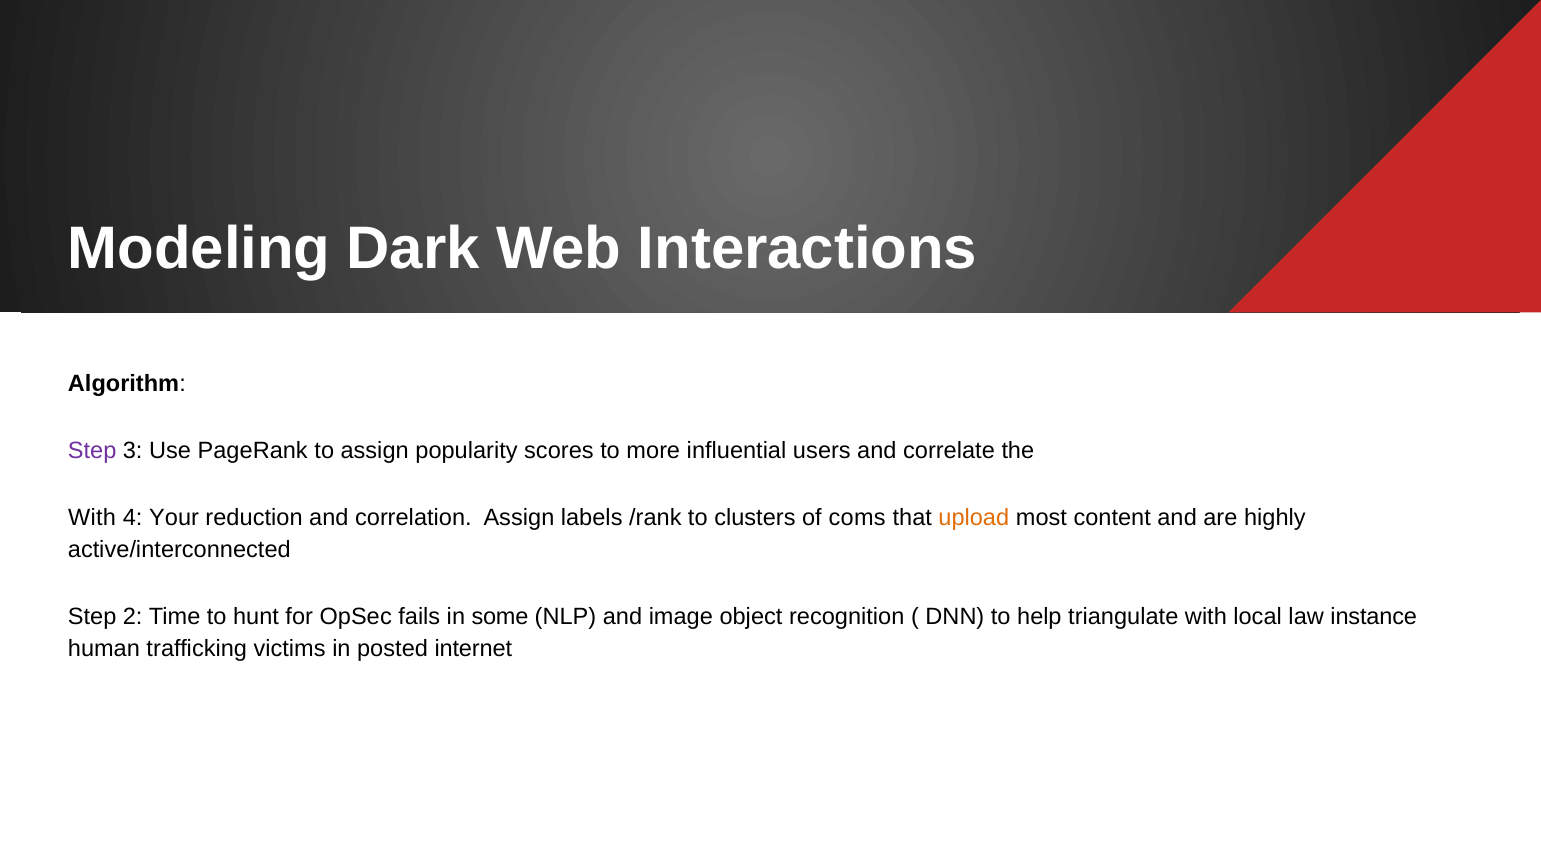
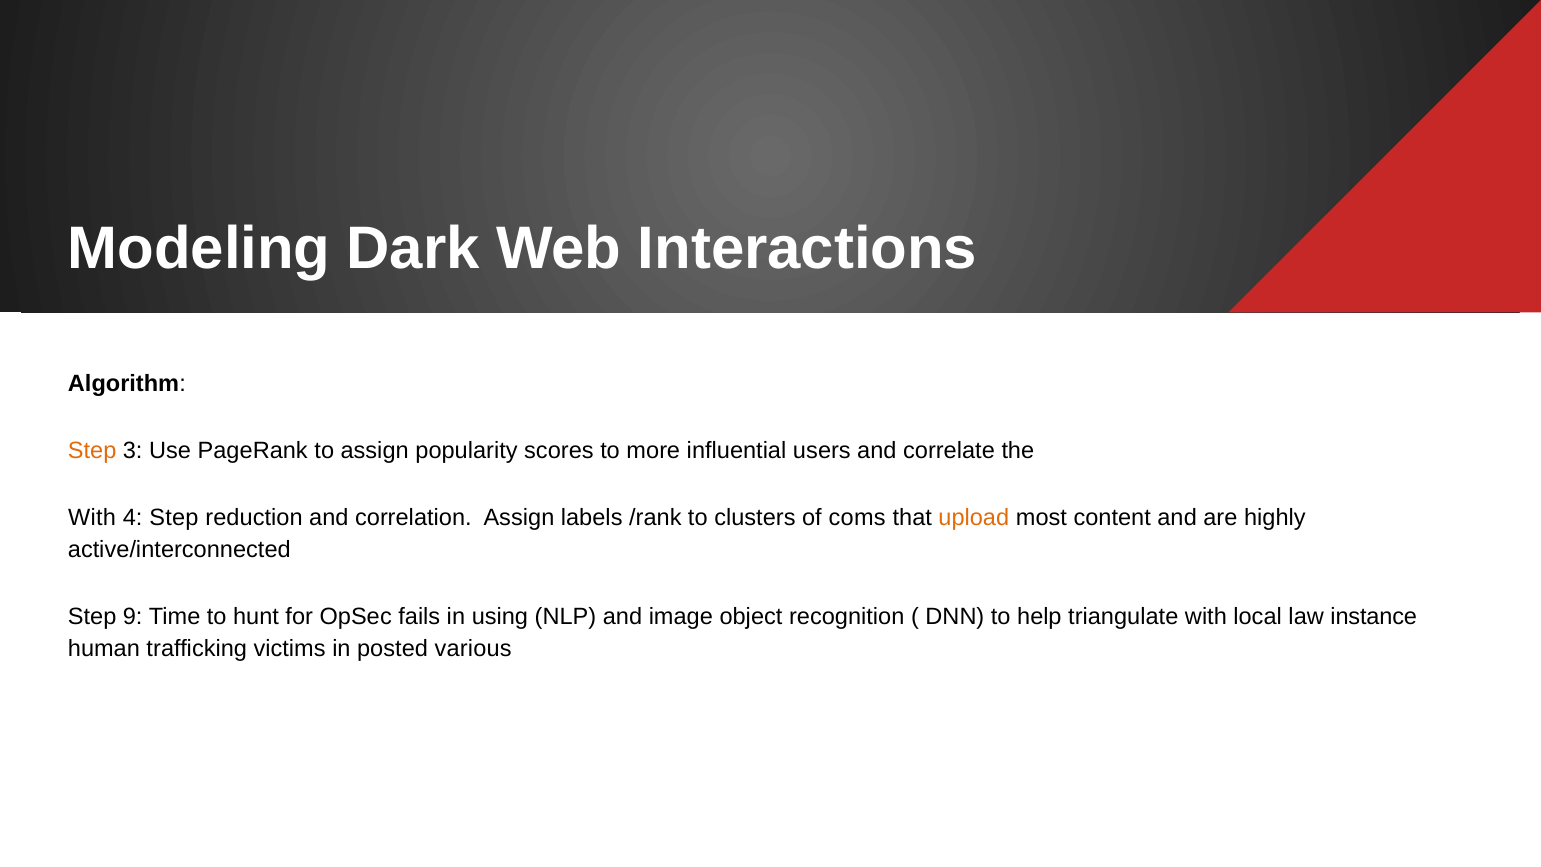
Step at (92, 451) colour: purple -> orange
4 Your: Your -> Step
2: 2 -> 9
some: some -> using
internet: internet -> various
